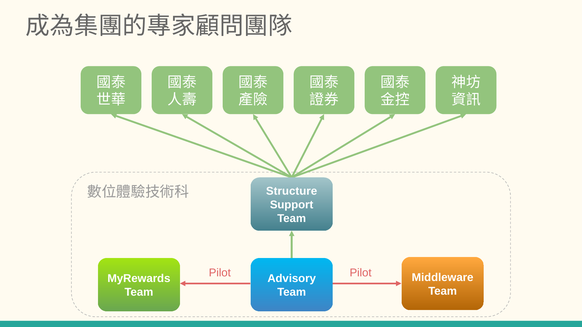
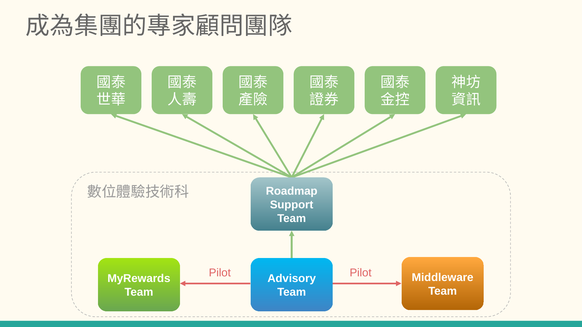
Structure: Structure -> Roadmap
